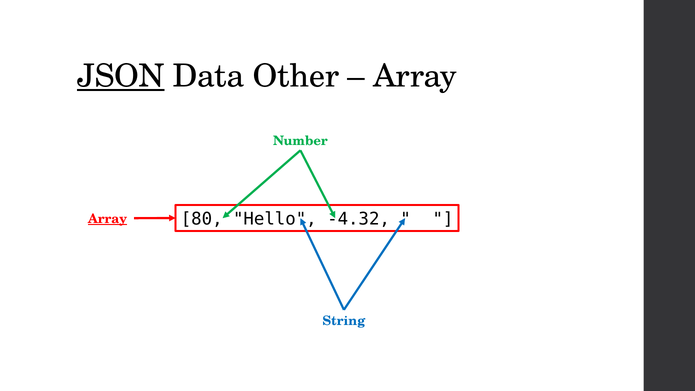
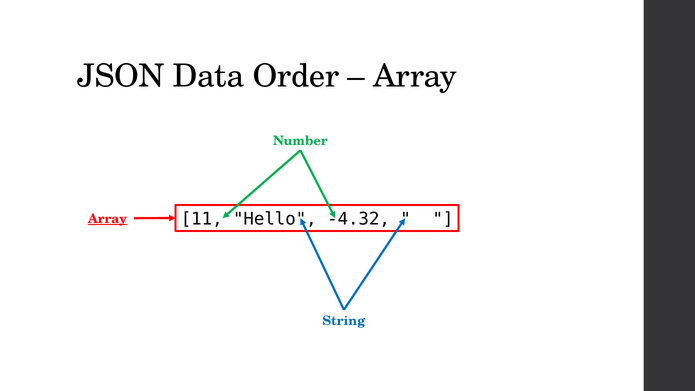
JSON underline: present -> none
Other: Other -> Order
80: 80 -> 11
